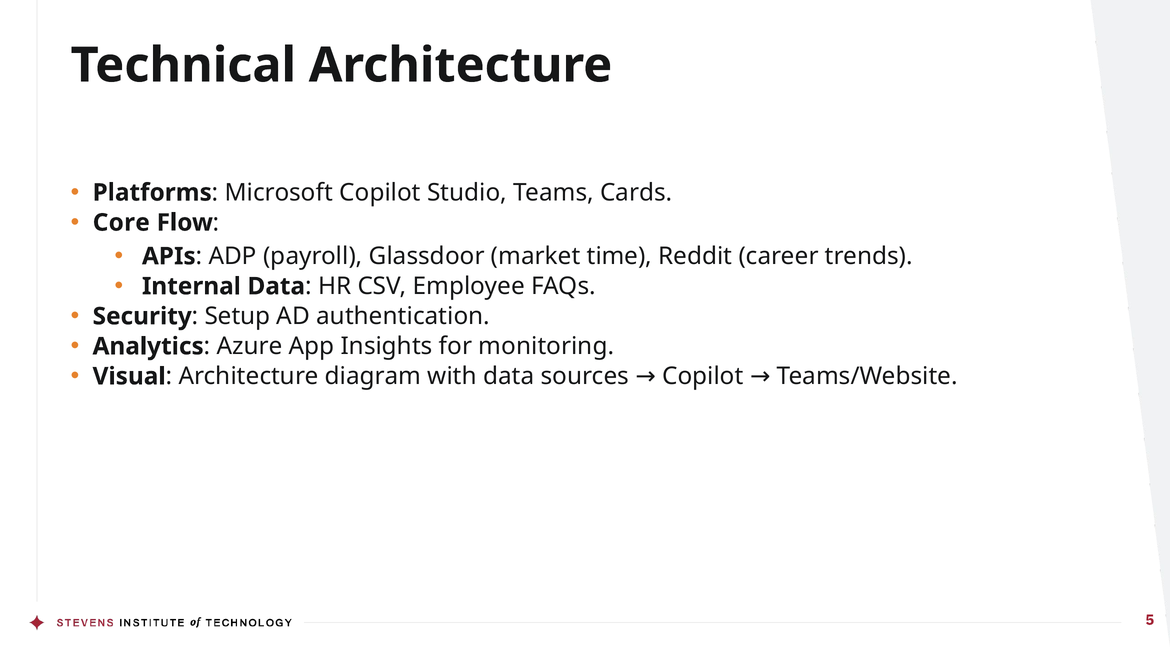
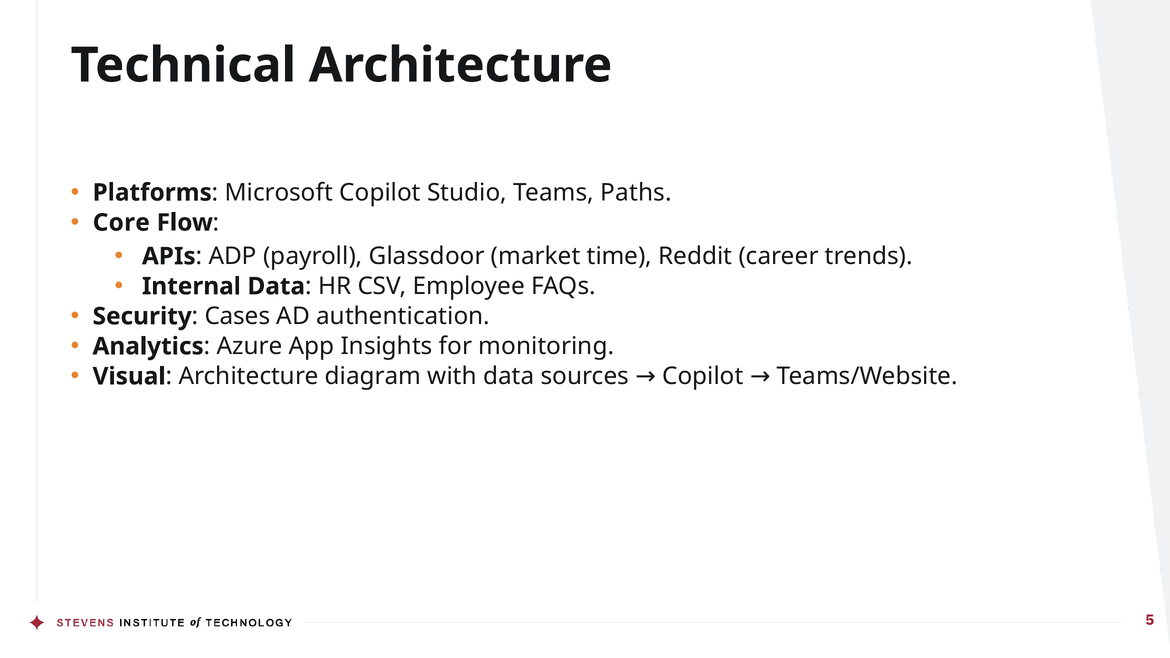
Cards: Cards -> Paths
Setup: Setup -> Cases
